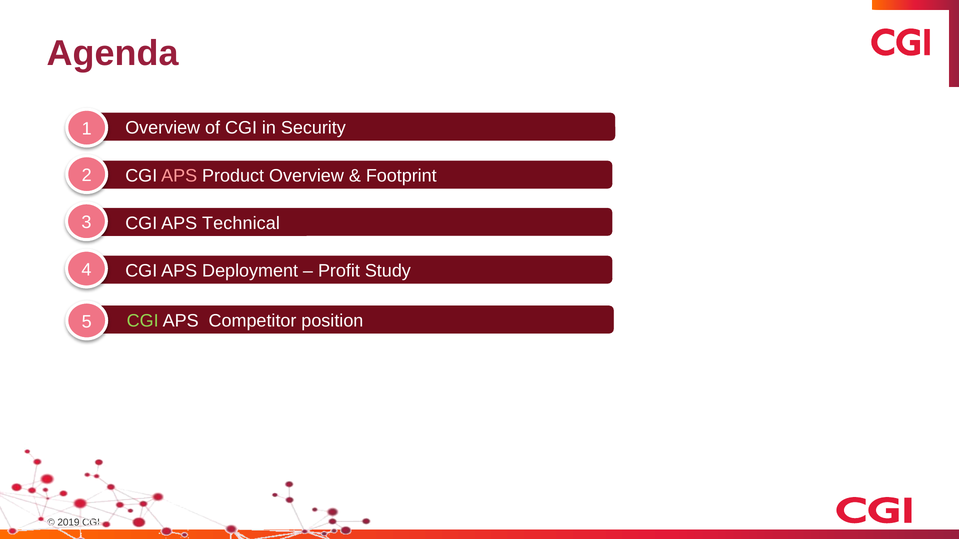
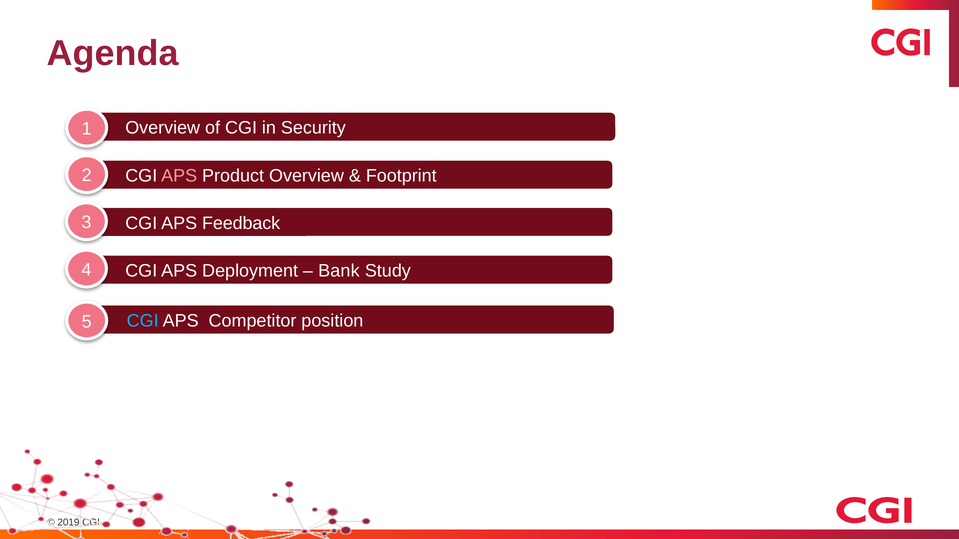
Technical: Technical -> Feedback
Profit: Profit -> Bank
CGI at (143, 321) colour: light green -> light blue
